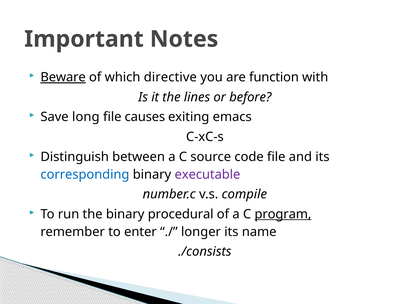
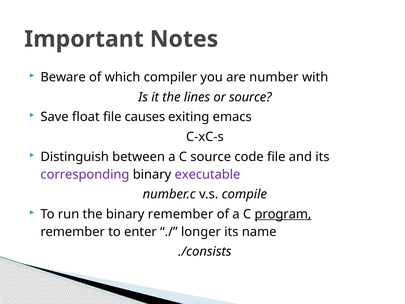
Beware underline: present -> none
directive: directive -> compiler
function: function -> number
or before: before -> source
long: long -> float
corresponding colour: blue -> purple
binary procedural: procedural -> remember
